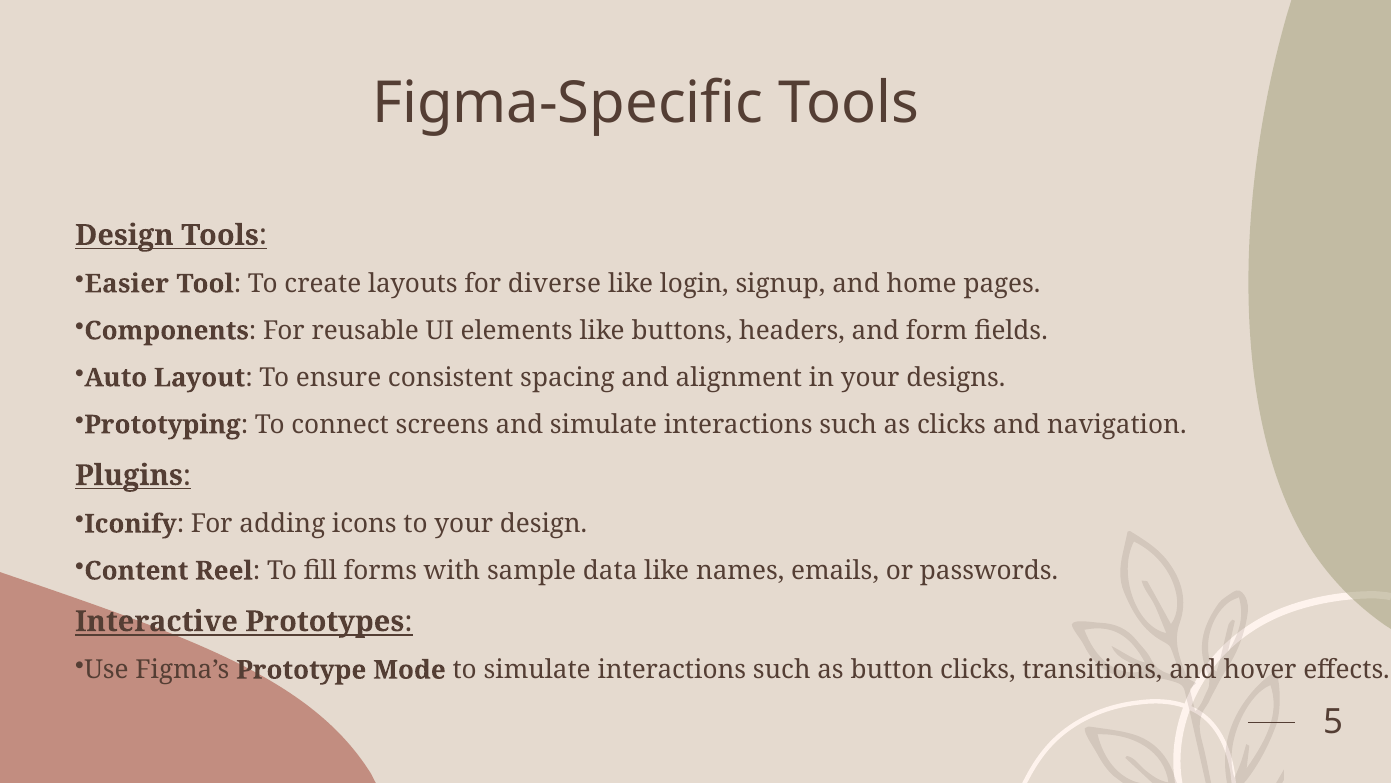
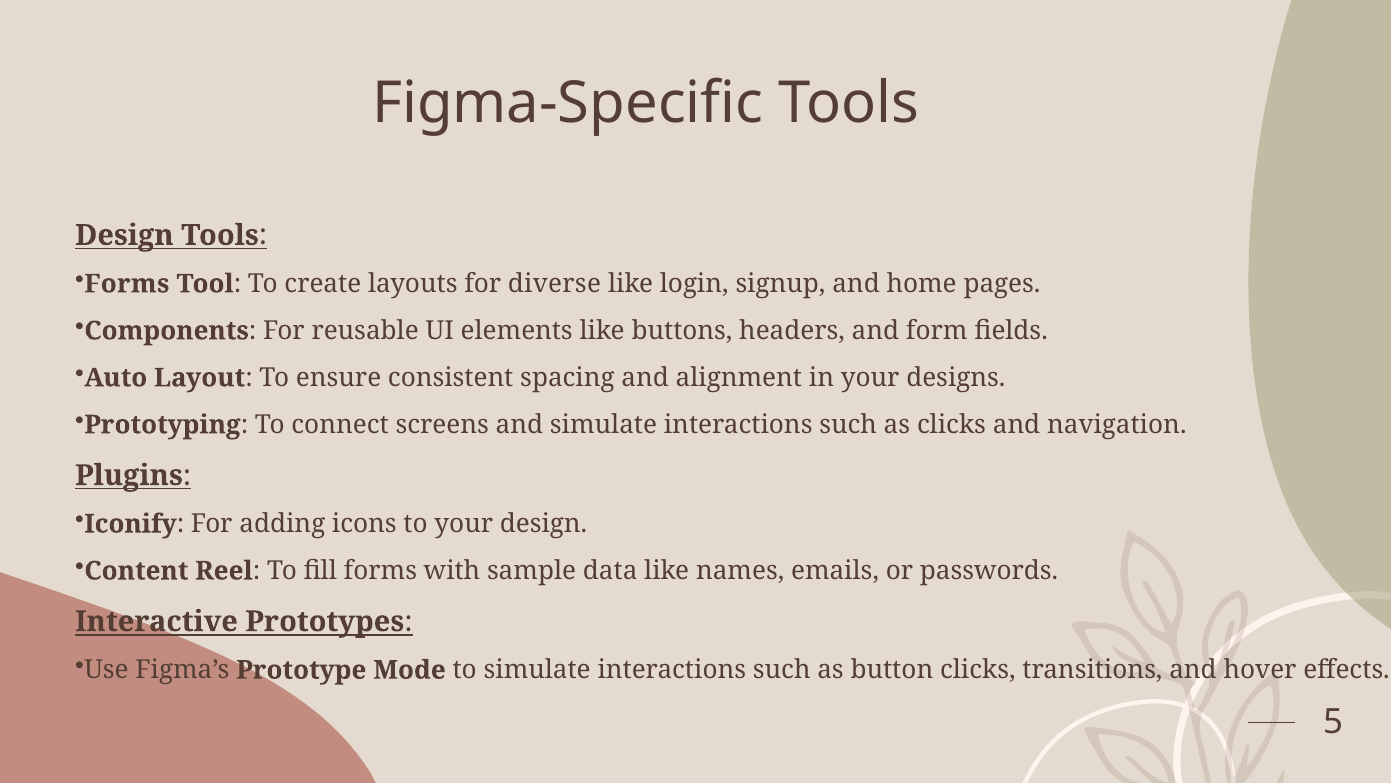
Easier at (127, 284): Easier -> Forms
